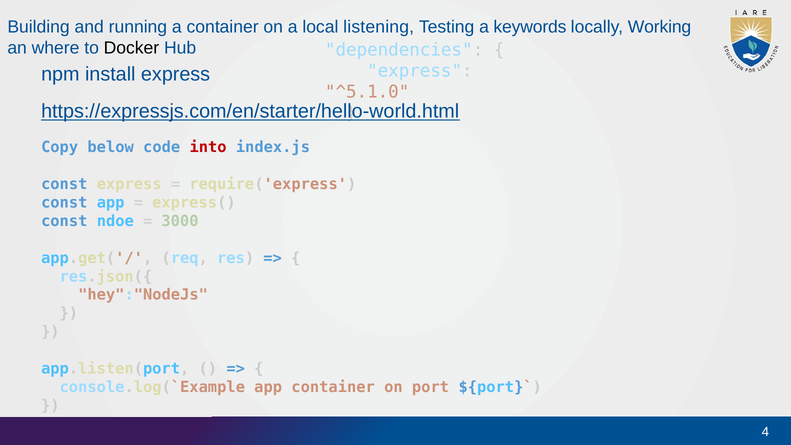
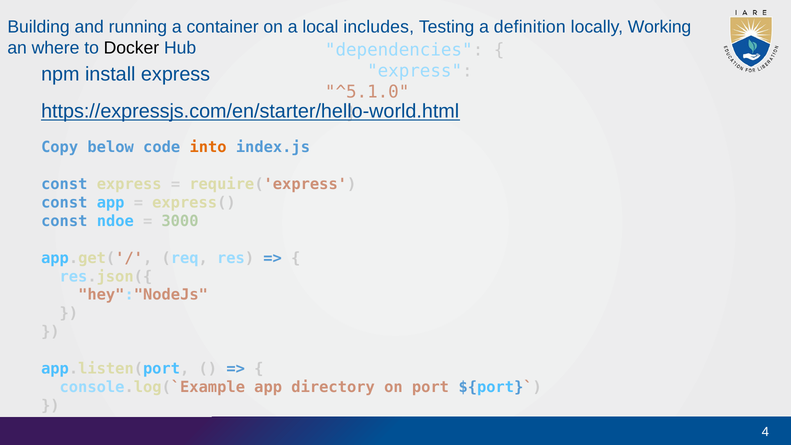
listening: listening -> includes
keywords: keywords -> definition
into colour: red -> orange
app container: container -> directory
